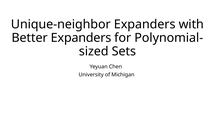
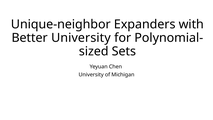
Better Expanders: Expanders -> University
